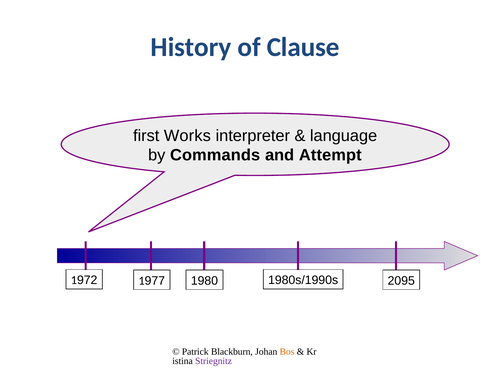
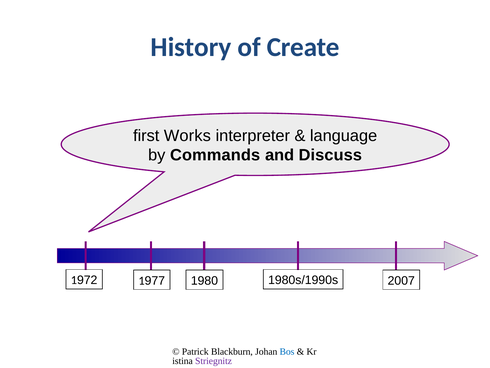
Clause: Clause -> Create
Attempt: Attempt -> Discuss
2095: 2095 -> 2007
Bos colour: orange -> blue
